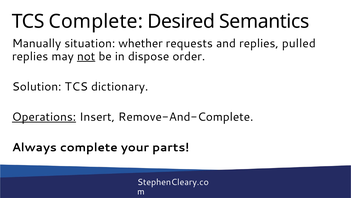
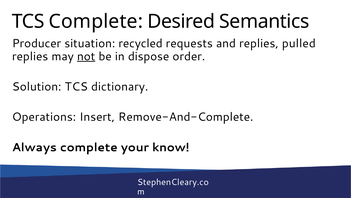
Manually: Manually -> Producer
whether: whether -> recycled
Operations underline: present -> none
parts: parts -> know
